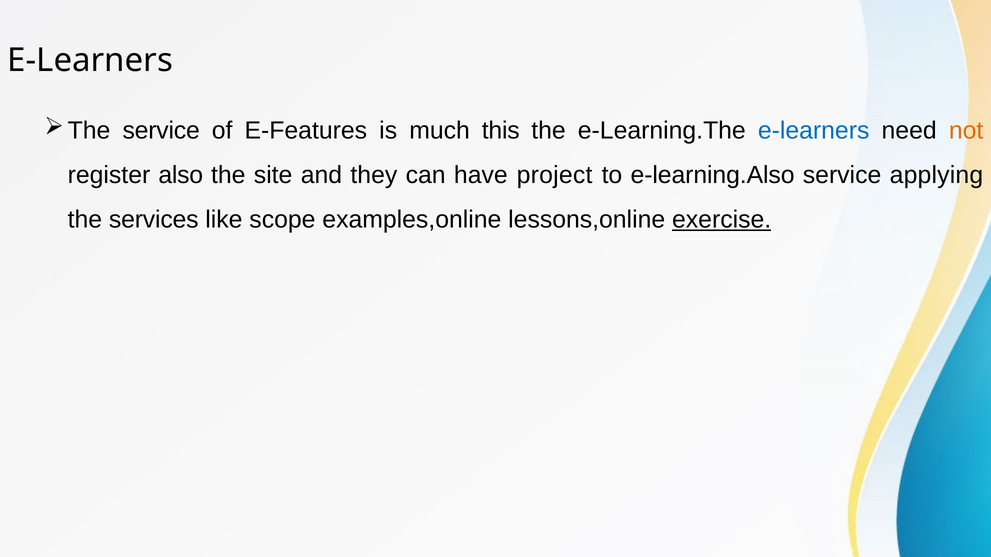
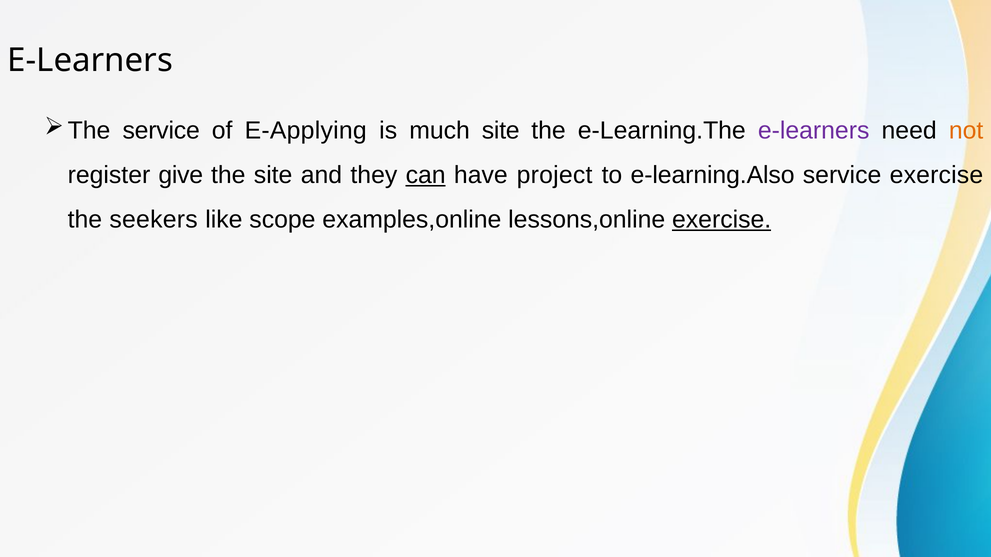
E-Features: E-Features -> E-Applying
much this: this -> site
e-learners at (814, 131) colour: blue -> purple
also: also -> give
can underline: none -> present
service applying: applying -> exercise
services: services -> seekers
